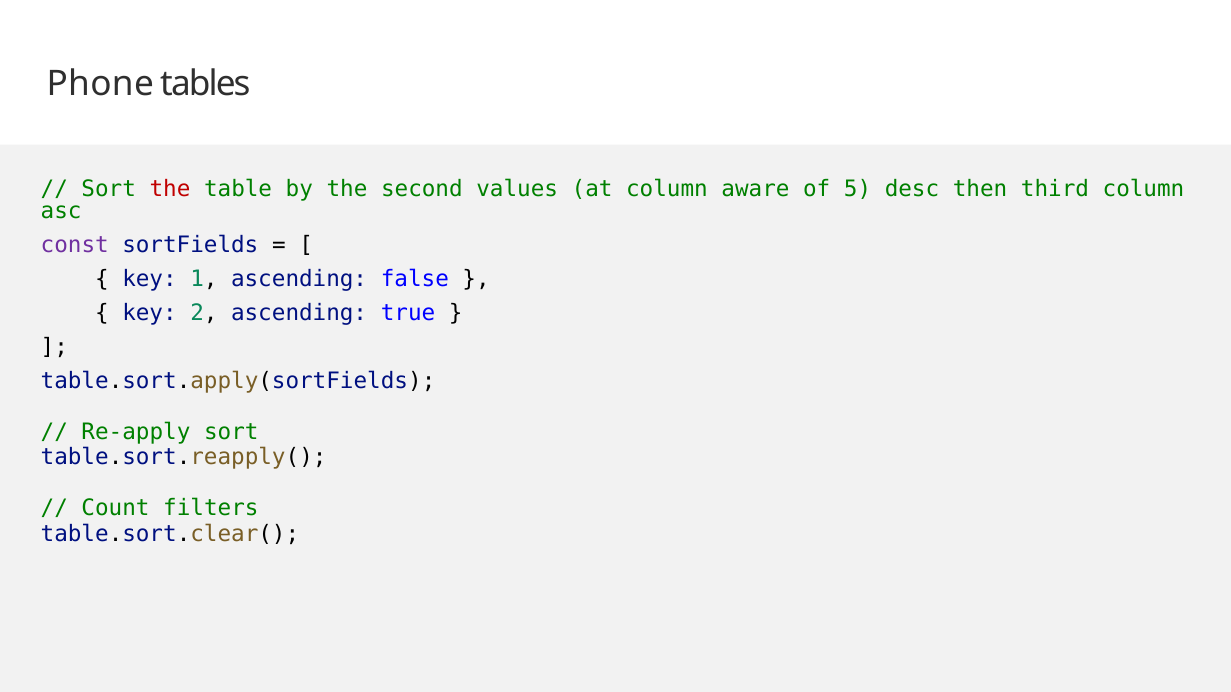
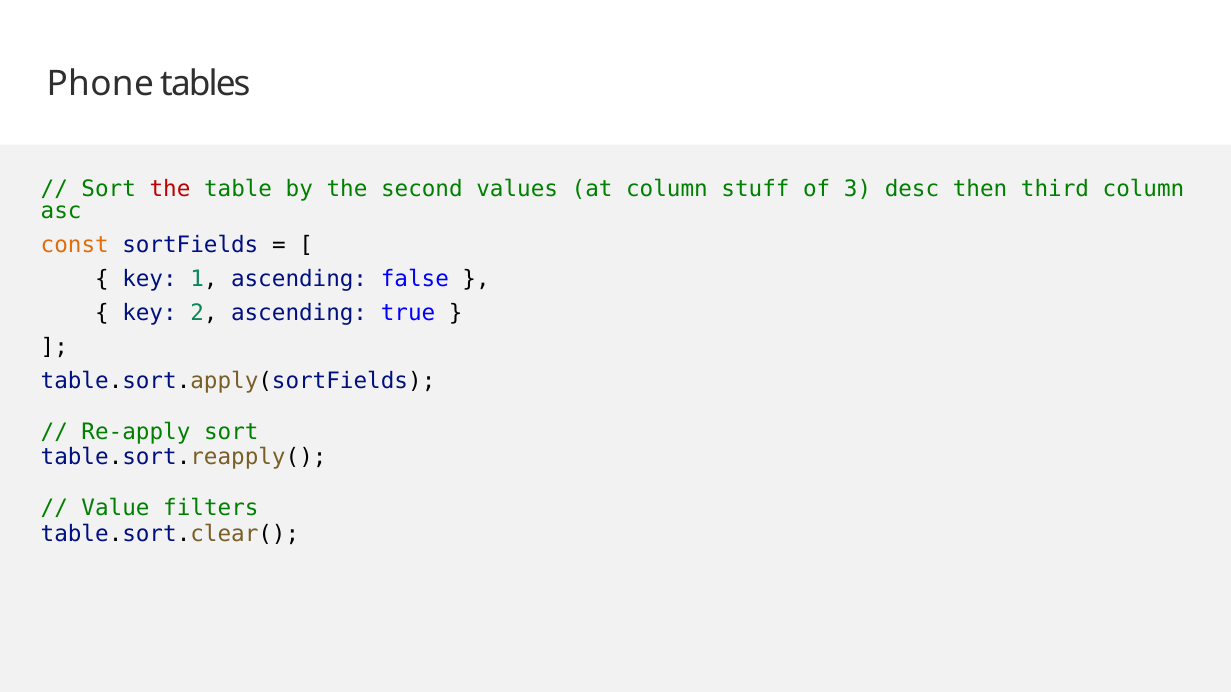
aware: aware -> stuff
5: 5 -> 3
const colour: purple -> orange
Count: Count -> Value
